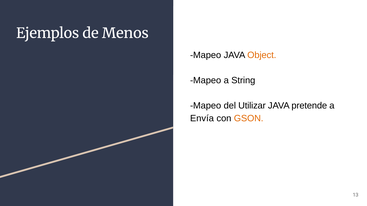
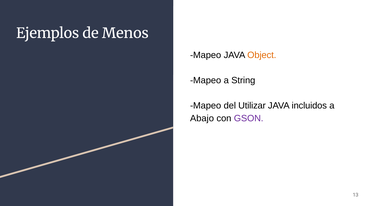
pretende: pretende -> incluidos
Envía: Envía -> Abajo
GSON colour: orange -> purple
